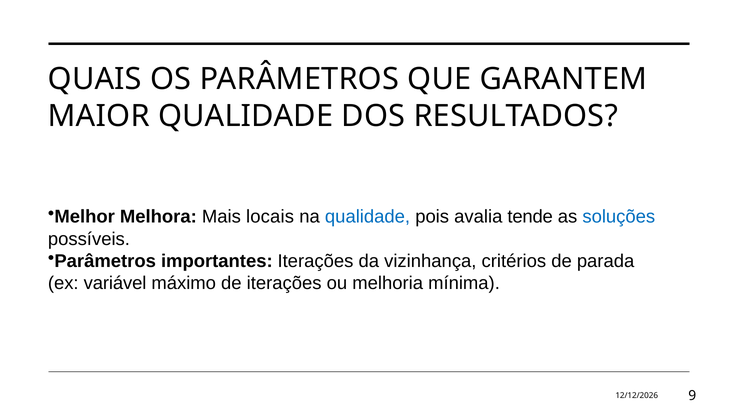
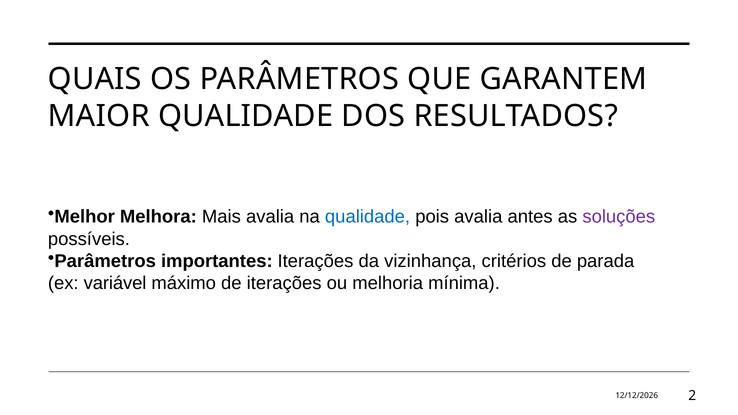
Mais locais: locais -> avalia
tende: tende -> antes
soluções colour: blue -> purple
9: 9 -> 2
